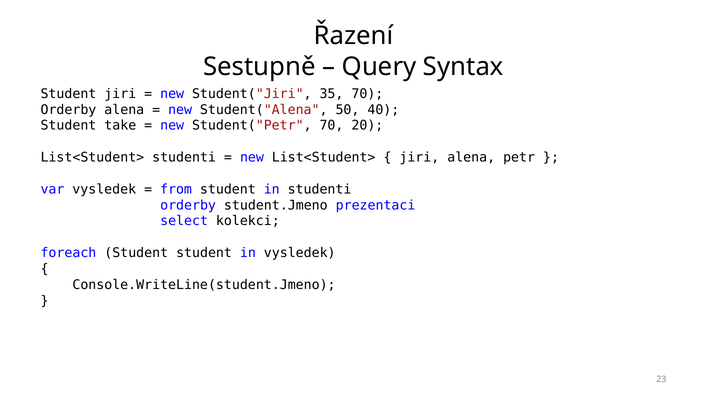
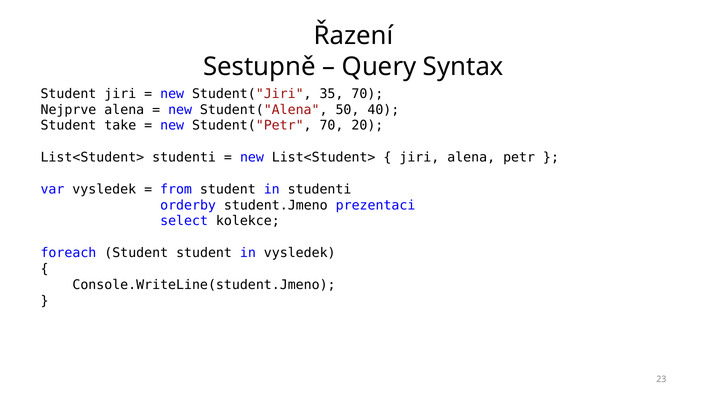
Orderby at (68, 110): Orderby -> Nejprve
kolekci: kolekci -> kolekce
